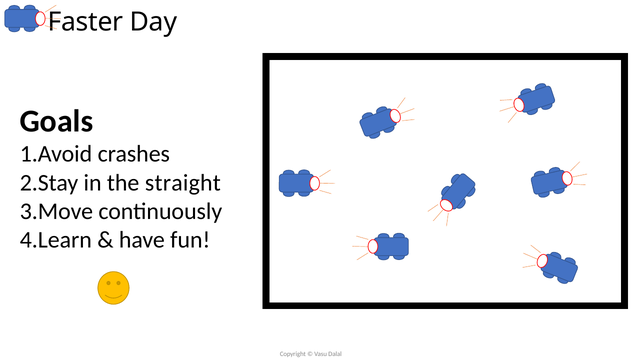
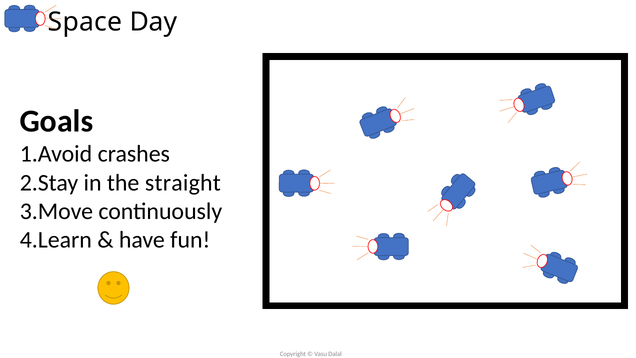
Faster: Faster -> Space
